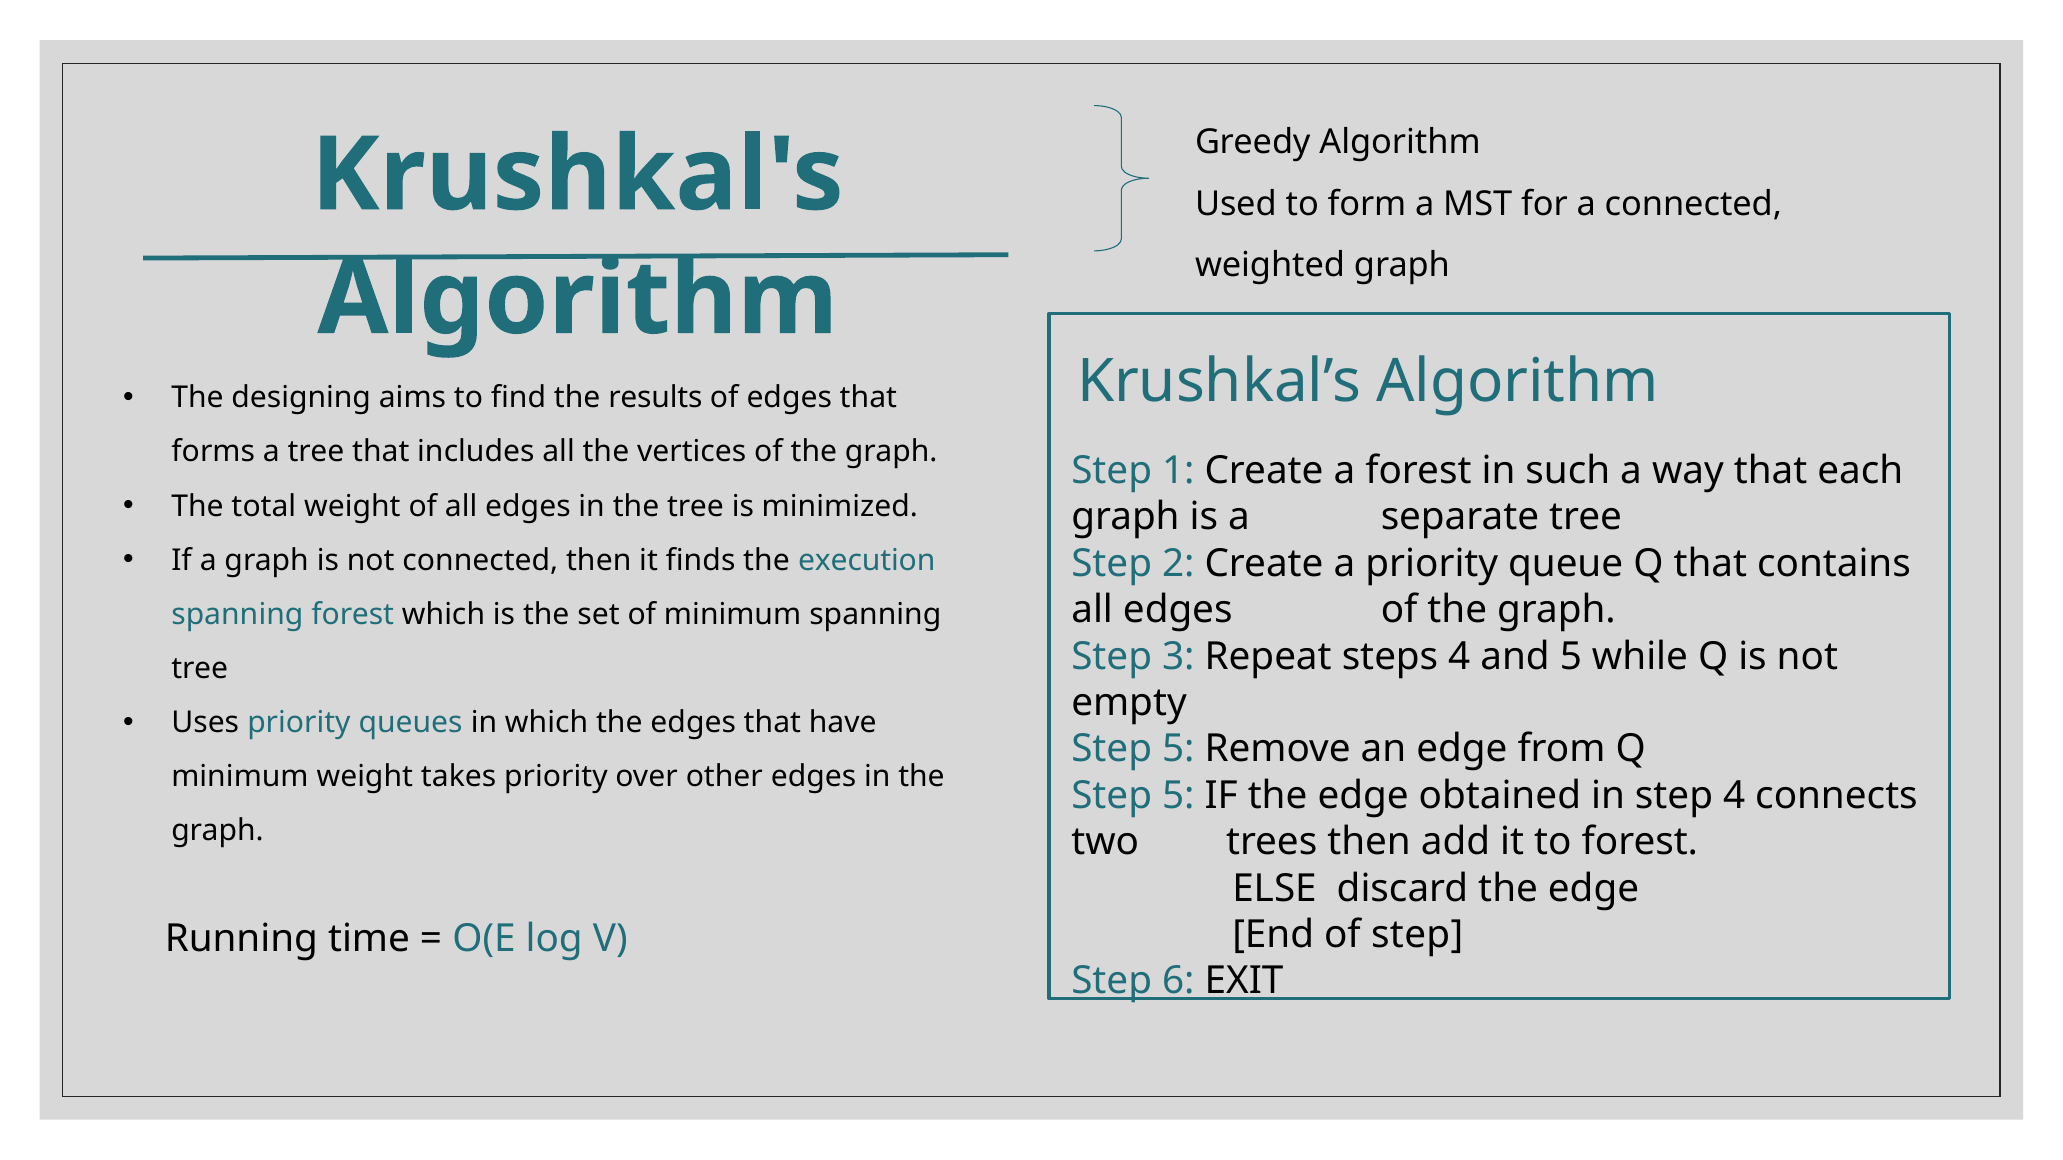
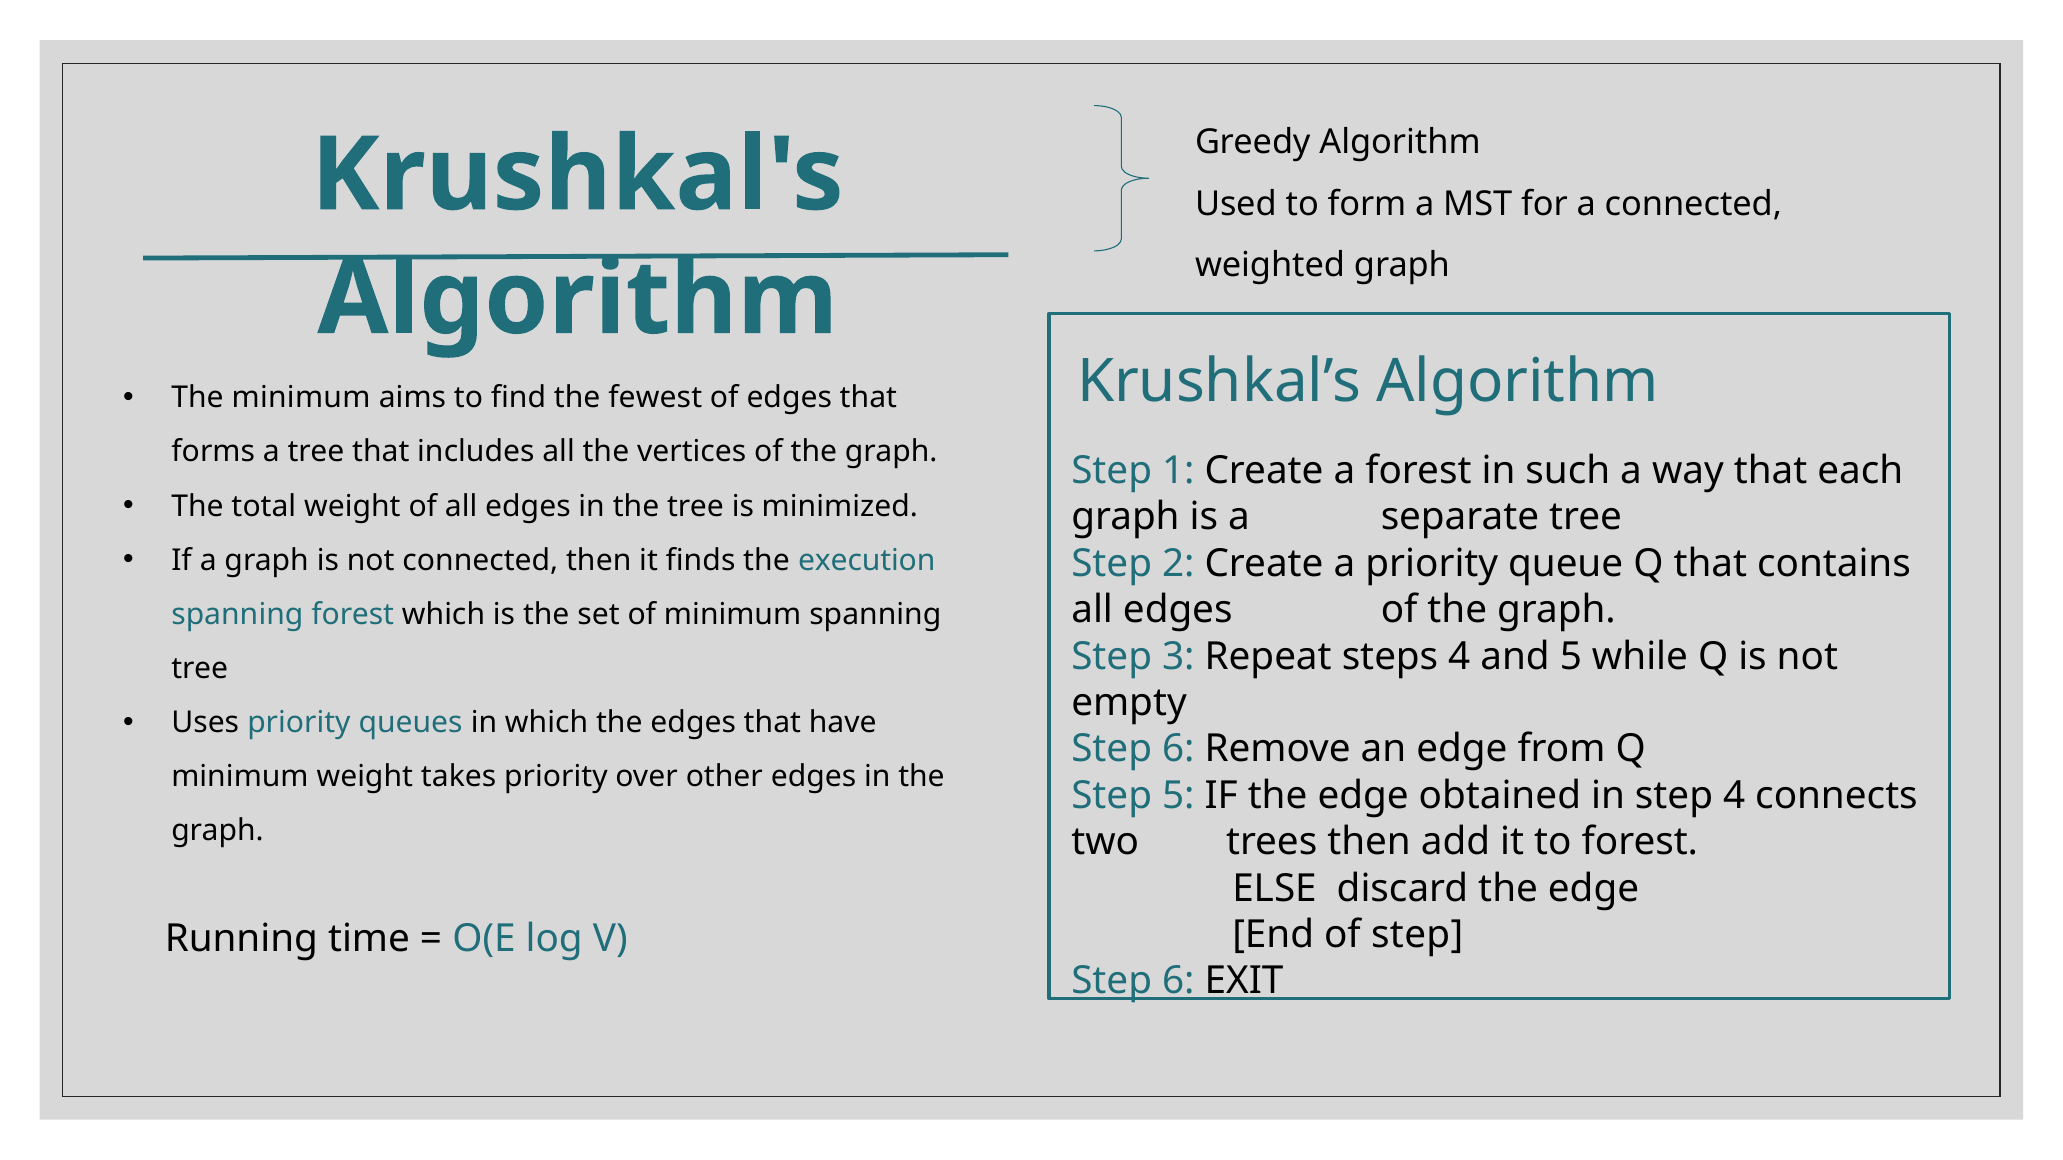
The designing: designing -> minimum
results: results -> fewest
5 at (1178, 749): 5 -> 6
